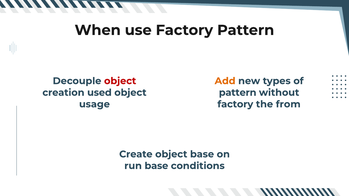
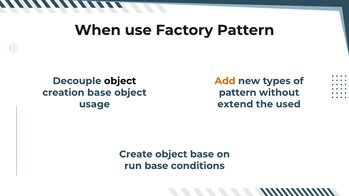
object at (120, 81) colour: red -> black
creation used: used -> base
factory at (235, 104): factory -> extend
from: from -> used
